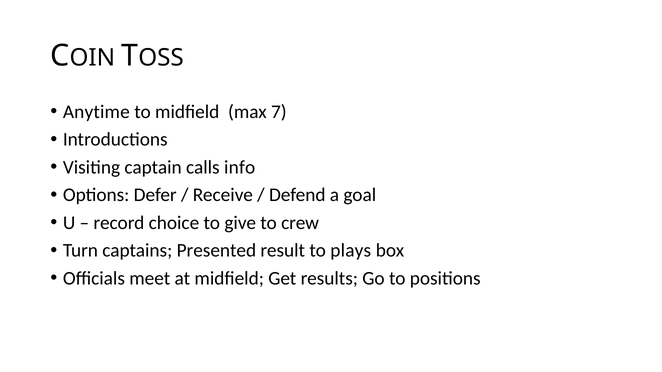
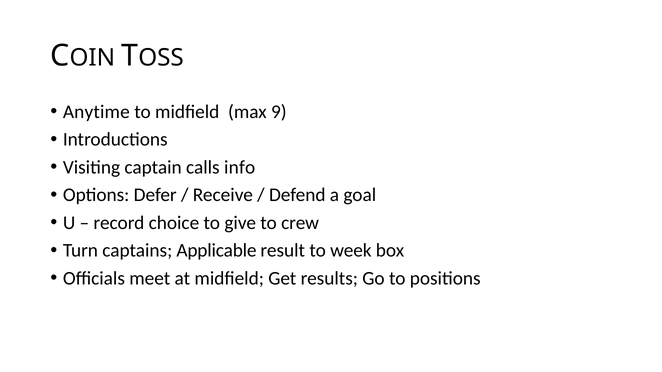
7: 7 -> 9
Presented: Presented -> Applicable
plays: plays -> week
